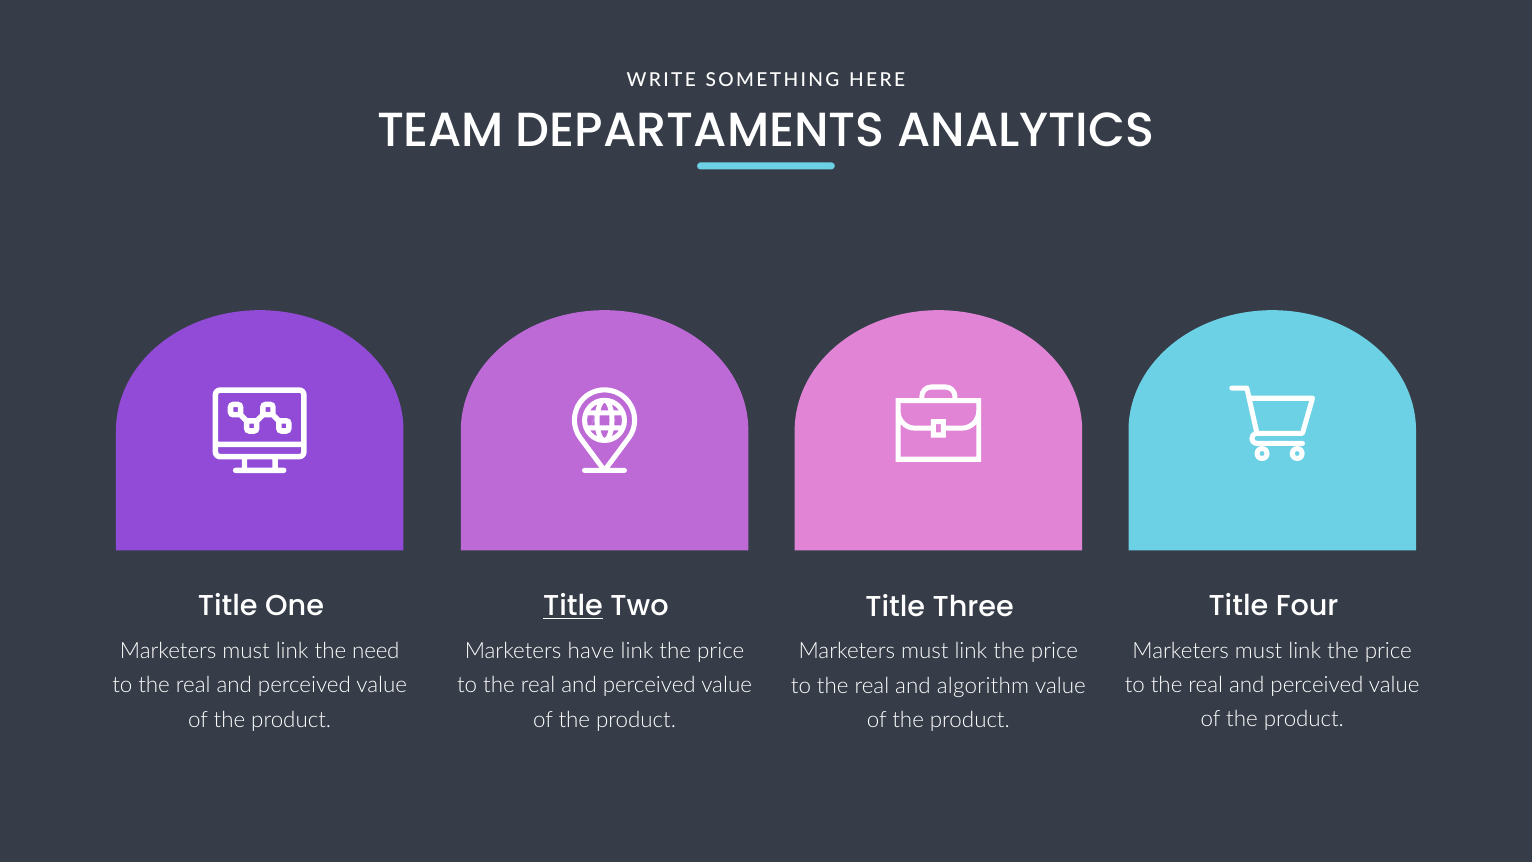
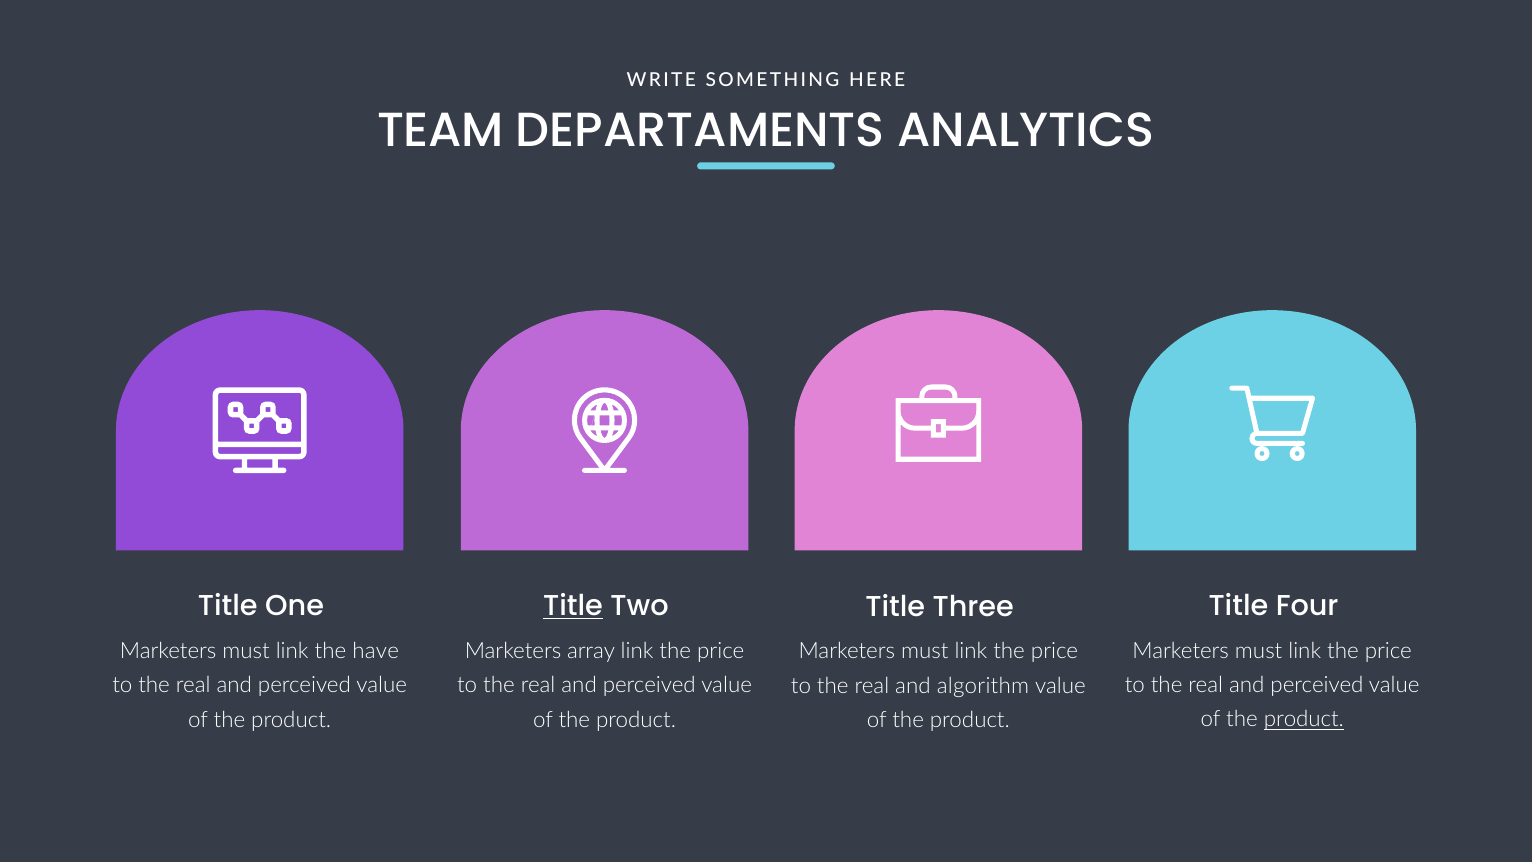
need: need -> have
have: have -> array
product at (1304, 720) underline: none -> present
